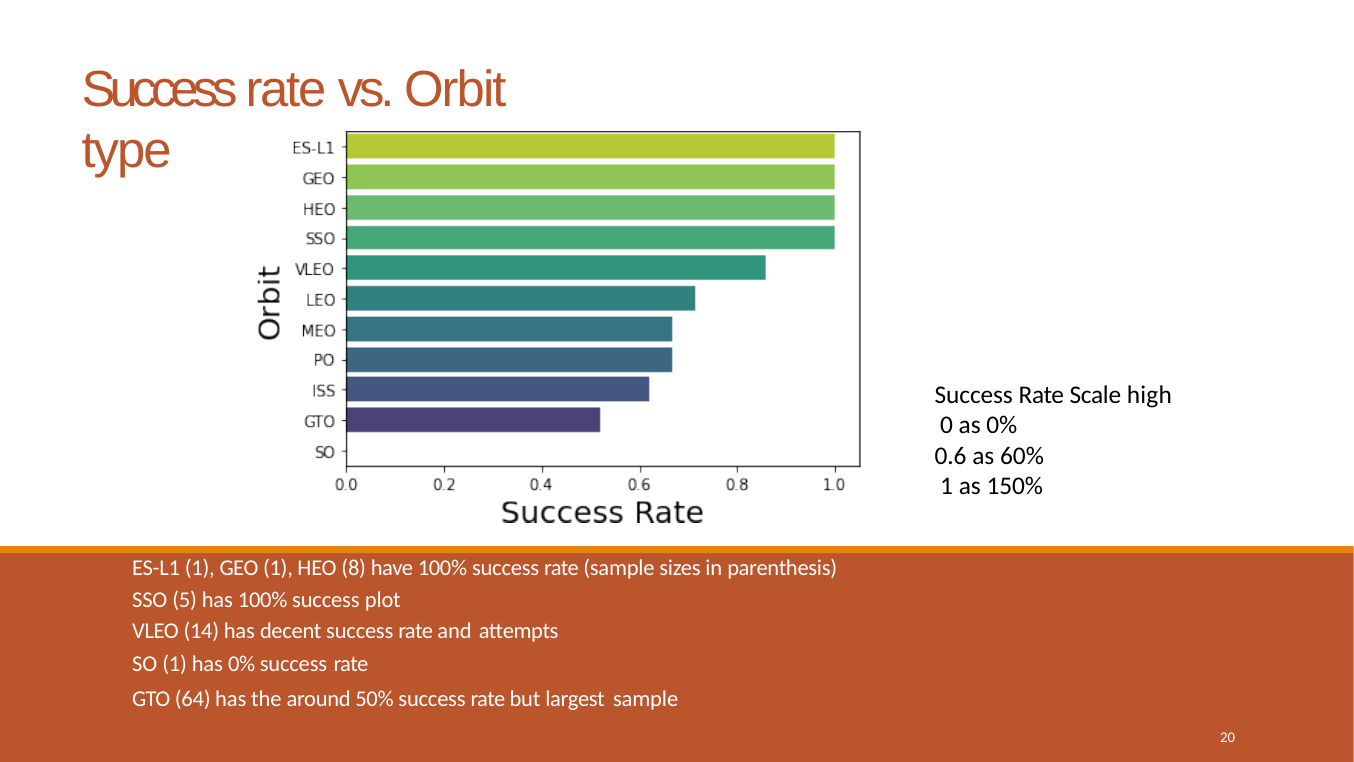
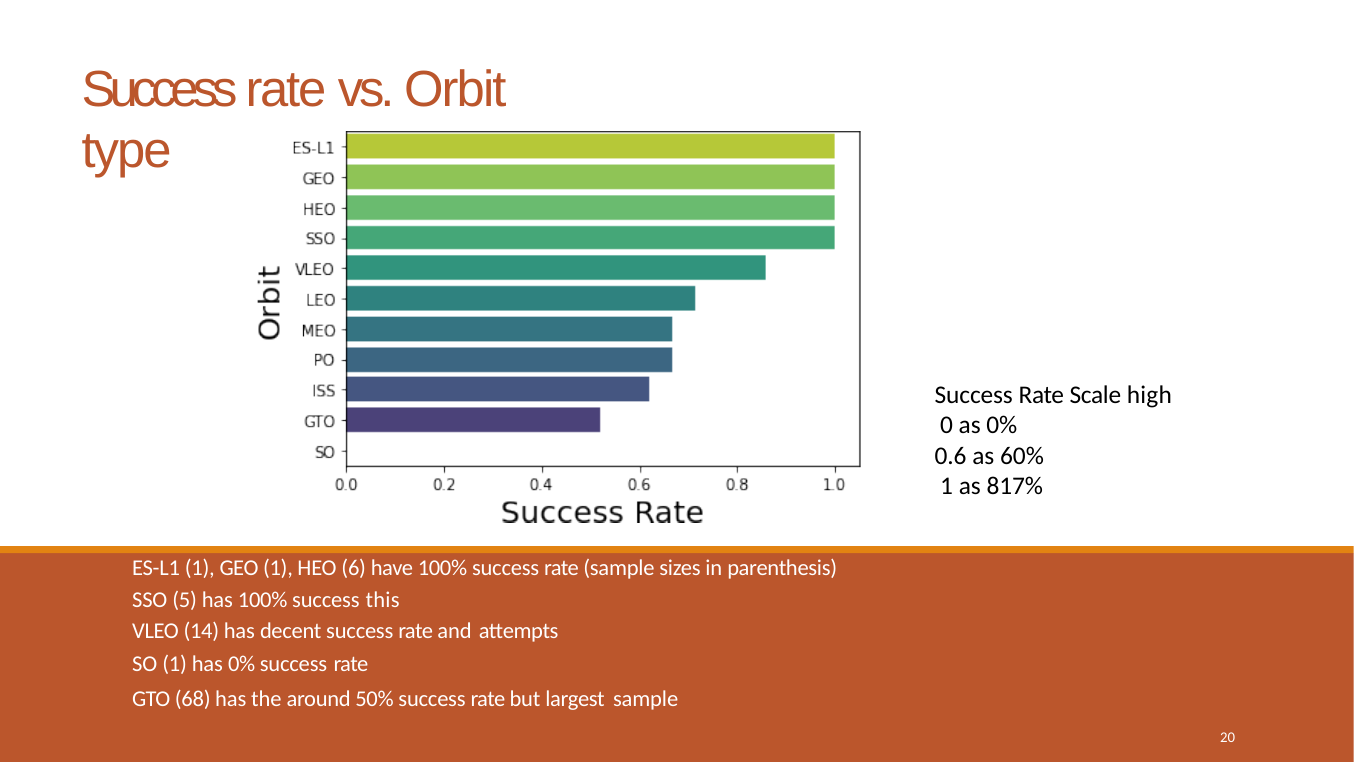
150%: 150% -> 817%
8: 8 -> 6
plot: plot -> this
64: 64 -> 68
